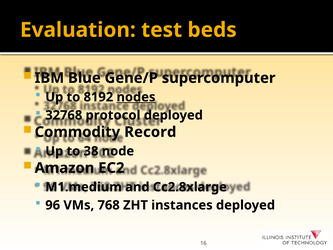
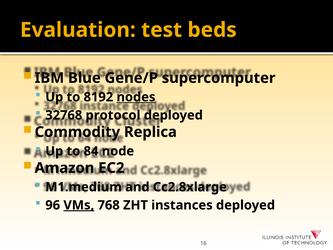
Record: Record -> Replica
38: 38 -> 84
VMs underline: none -> present
